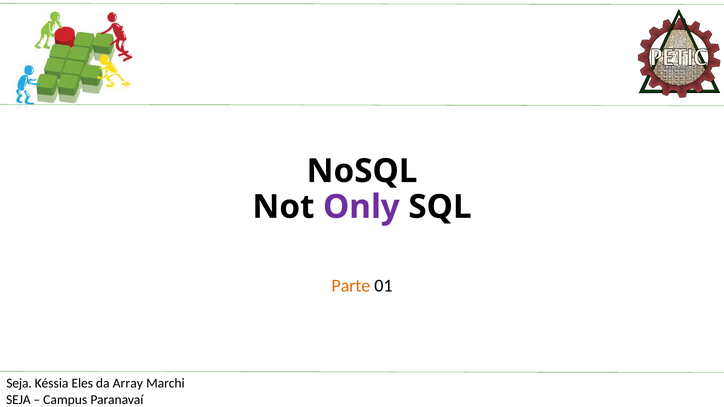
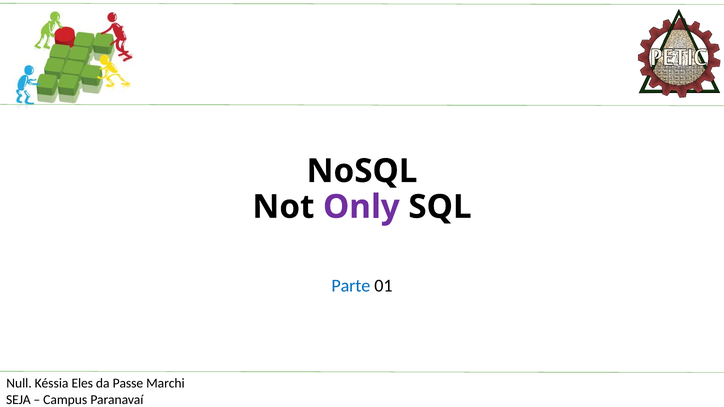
Parte colour: orange -> blue
Seja at (19, 383): Seja -> Null
Array: Array -> Passe
